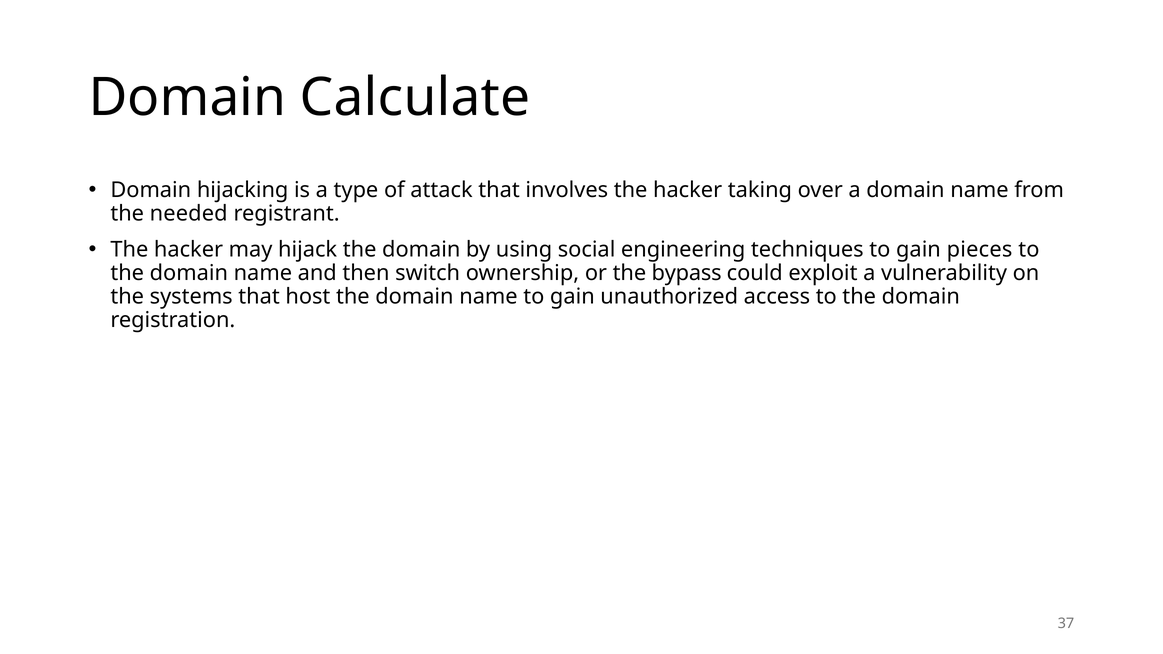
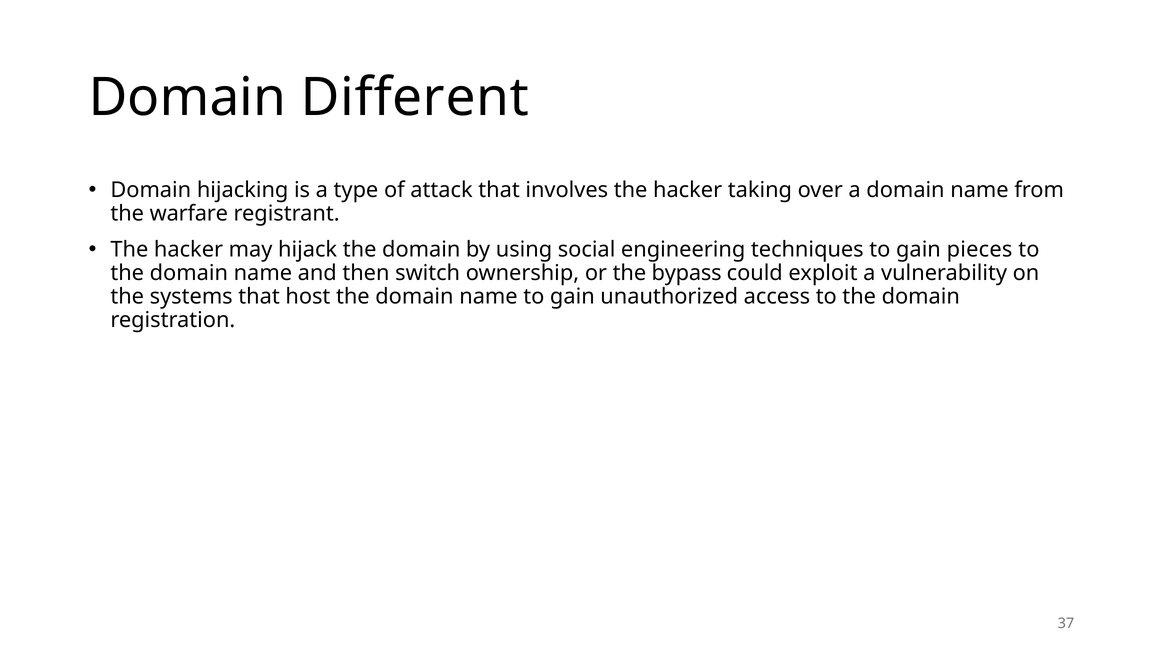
Calculate: Calculate -> Different
needed: needed -> warfare
